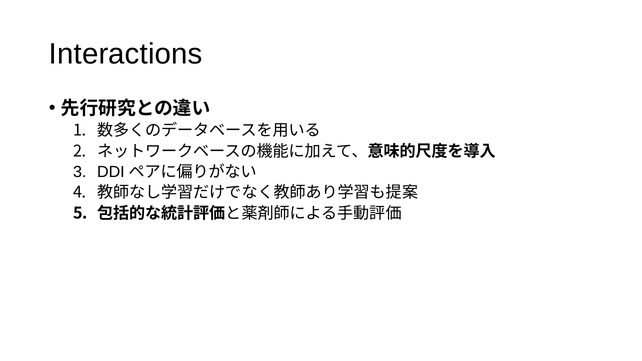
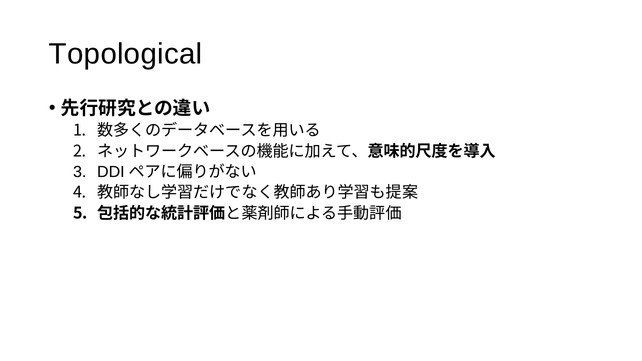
Interactions: Interactions -> Topological
